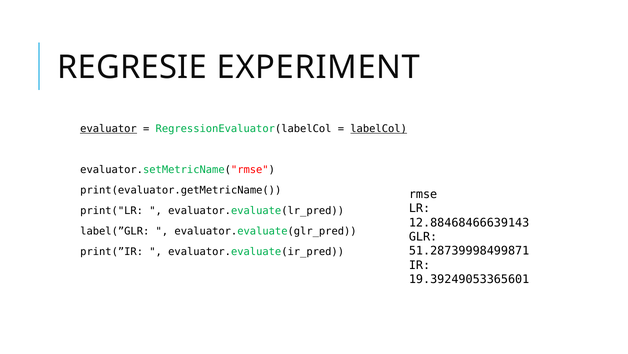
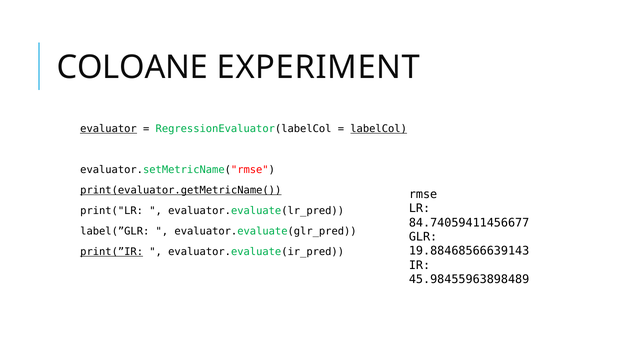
REGRESIE: REGRESIE -> COLOANE
print(evaluator.getMetricName( underline: none -> present
12.88468466639143: 12.88468466639143 -> 84.74059411456677
51.28739998499871: 51.28739998499871 -> 19.88468566639143
print(”IR underline: none -> present
19.39249053365601: 19.39249053365601 -> 45.98455963898489
